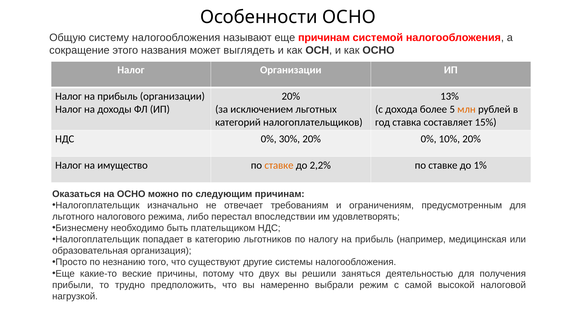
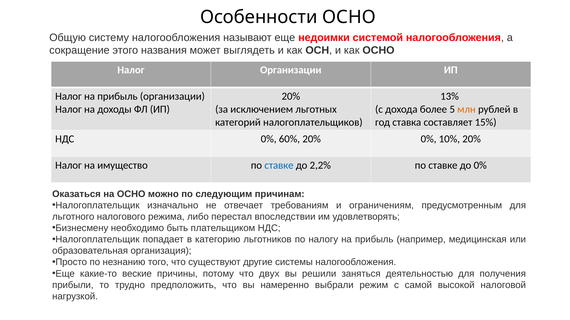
еще причинам: причинам -> недоимки
30%: 30% -> 60%
ставке at (279, 166) colour: orange -> blue
до 1%: 1% -> 0%
